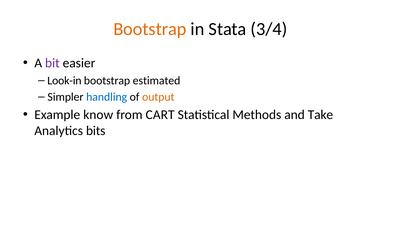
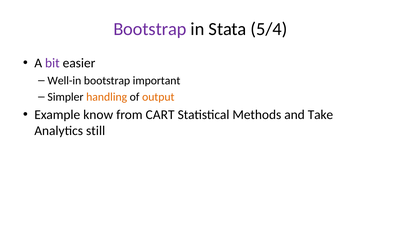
Bootstrap at (150, 29) colour: orange -> purple
3/4: 3/4 -> 5/4
Look-in: Look-in -> Well-in
estimated: estimated -> important
handling colour: blue -> orange
bits: bits -> still
